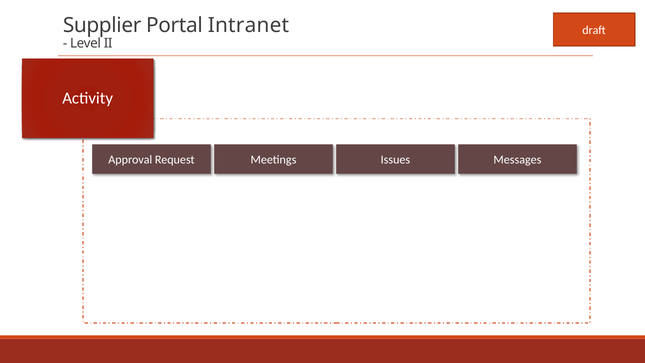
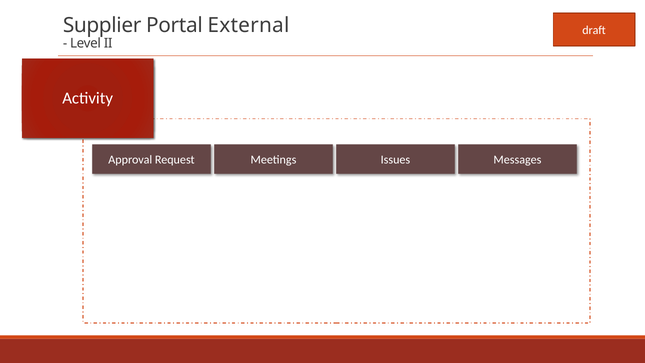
Intranet: Intranet -> External
